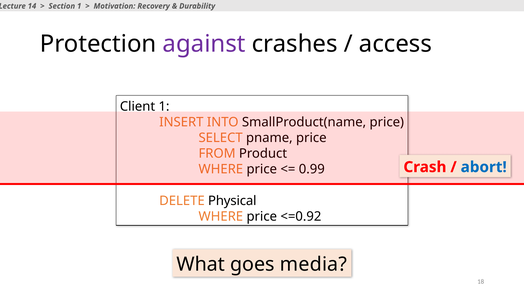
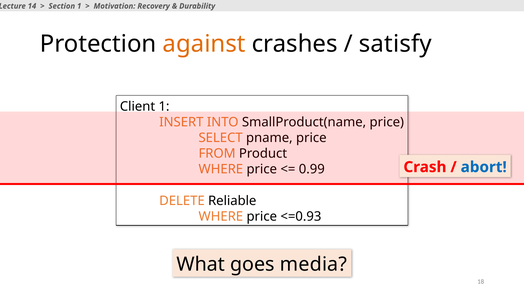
against colour: purple -> orange
access: access -> satisfy
Physical: Physical -> Reliable
<=0.92: <=0.92 -> <=0.93
